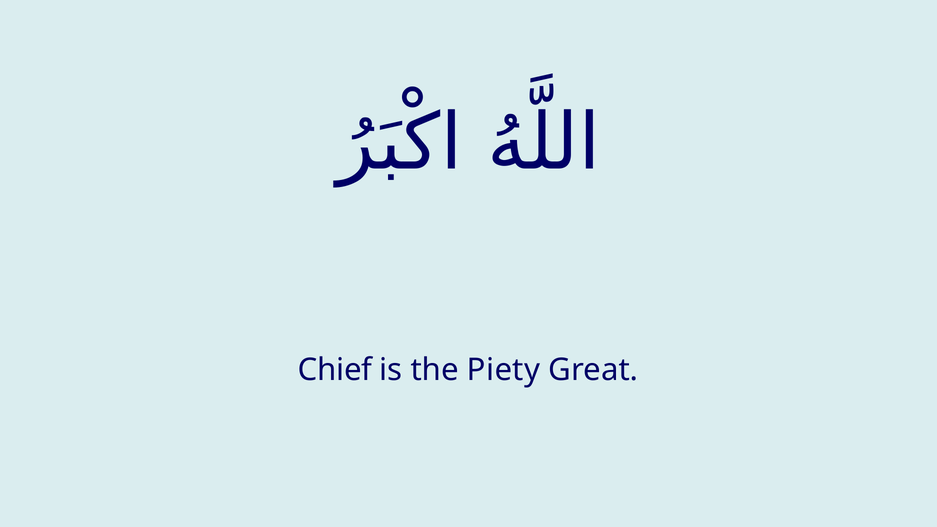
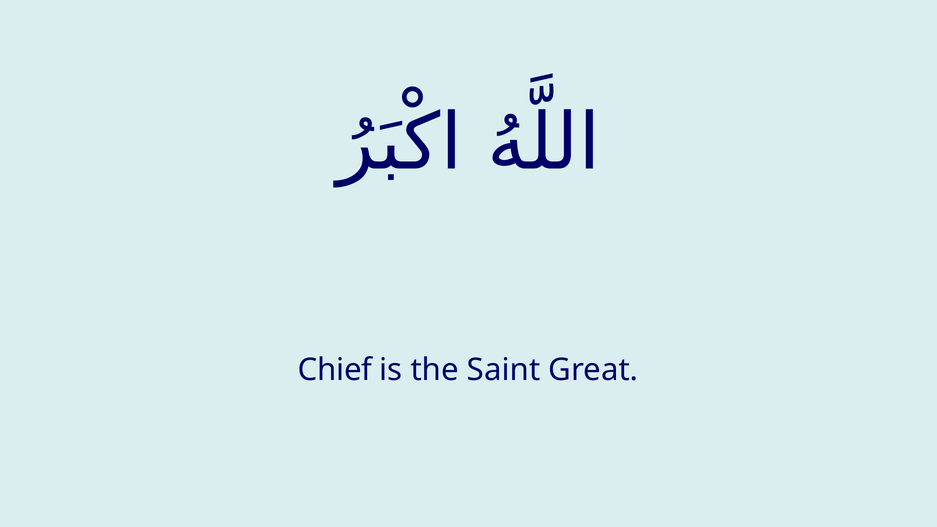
Piety: Piety -> Saint
